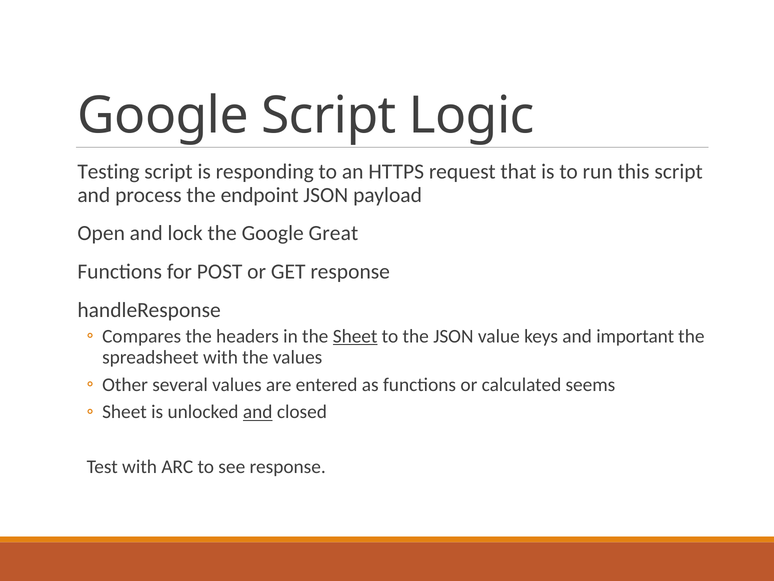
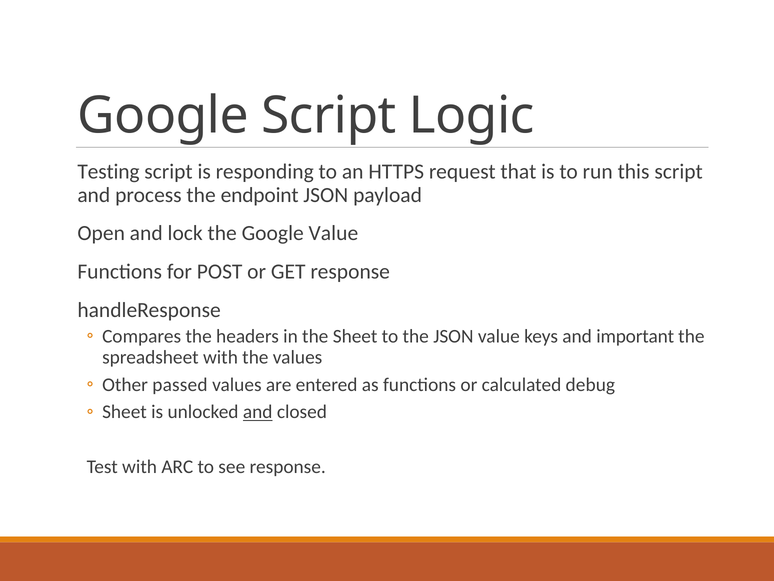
Google Great: Great -> Value
Sheet at (355, 336) underline: present -> none
several: several -> passed
seems: seems -> debug
